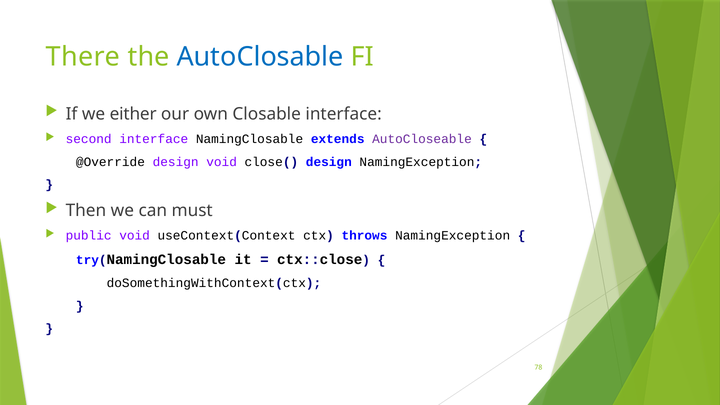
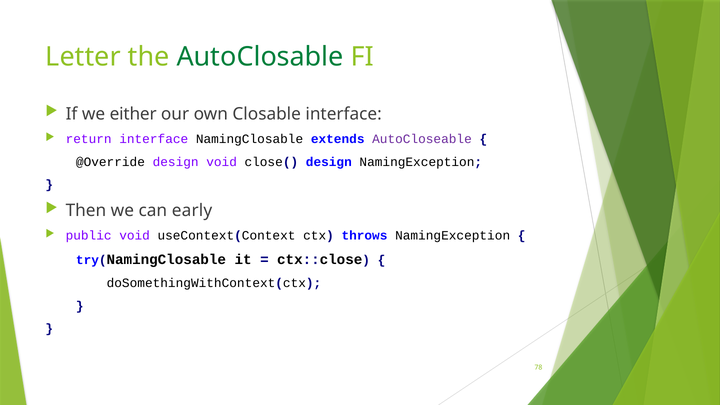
There: There -> Letter
AutoClosable colour: blue -> green
second: second -> return
must: must -> early
